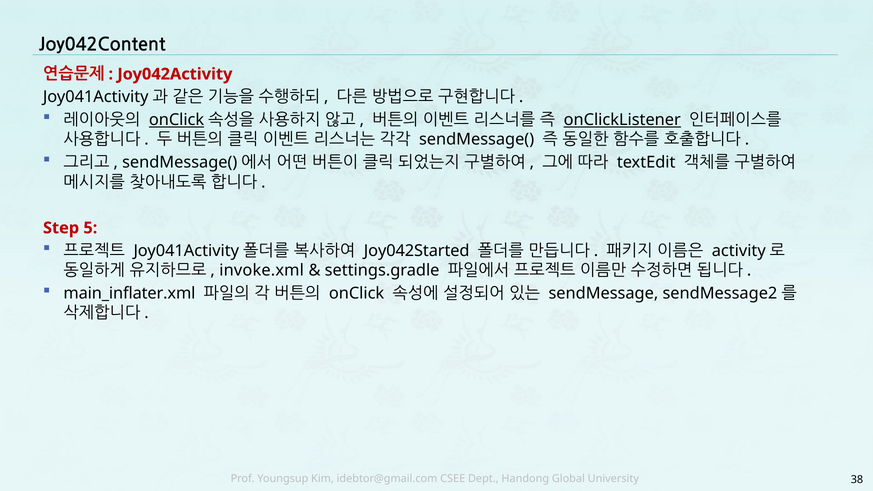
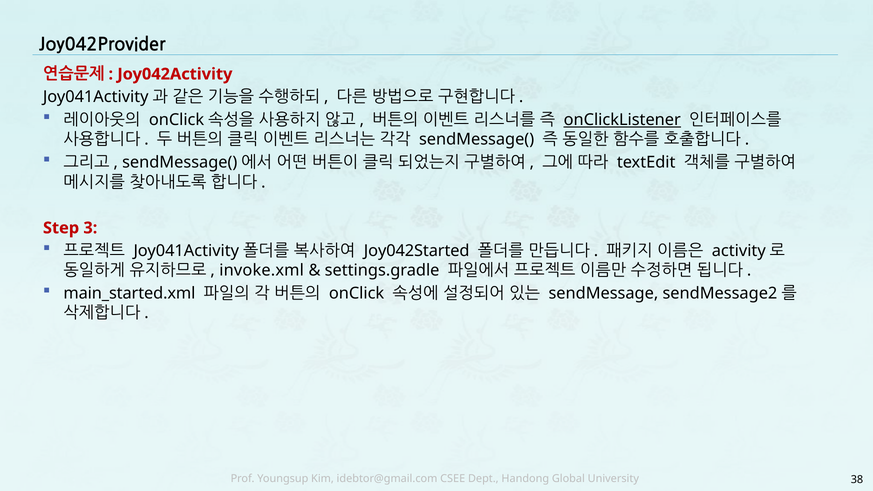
Joy042Content: Joy042Content -> Joy042Provider
onClick at (177, 120) underline: present -> none
5: 5 -> 3
main_inflater.xml: main_inflater.xml -> main_started.xml
